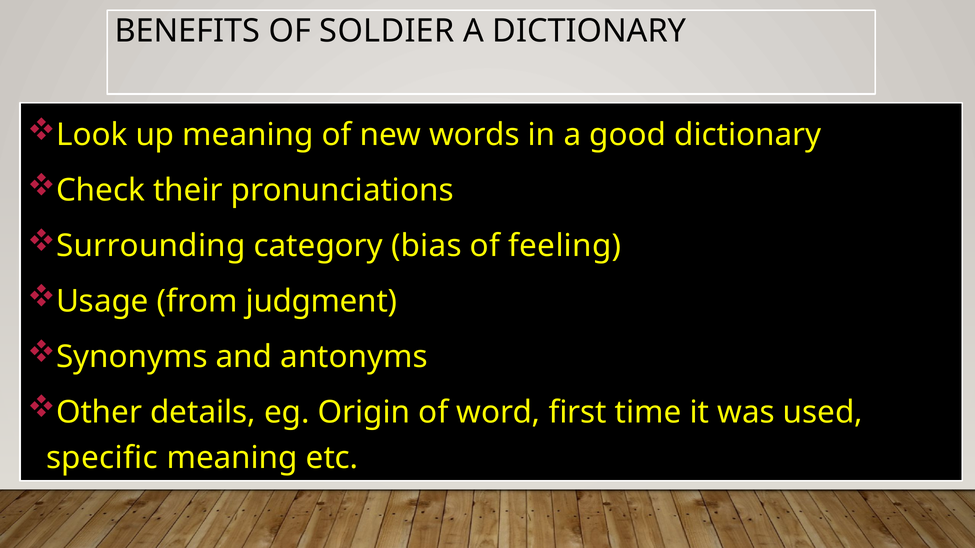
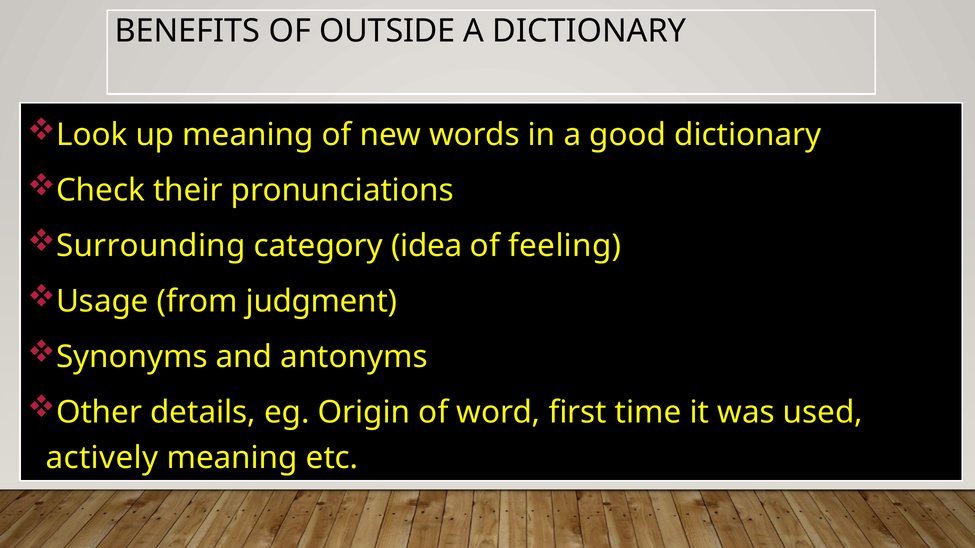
SOLDIER: SOLDIER -> OUTSIDE
bias: bias -> idea
specific: specific -> actively
